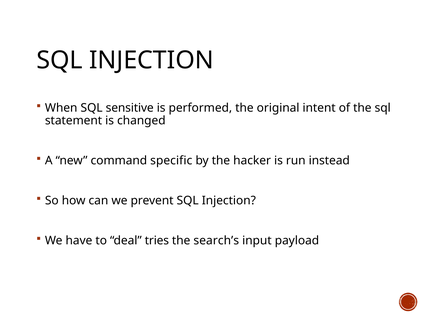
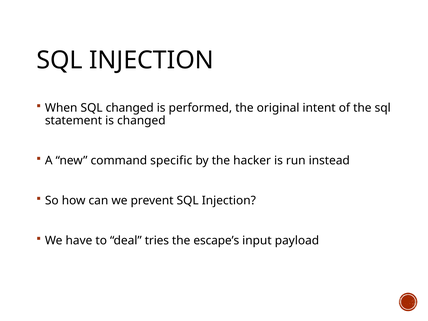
SQL sensitive: sensitive -> changed
search’s: search’s -> escape’s
